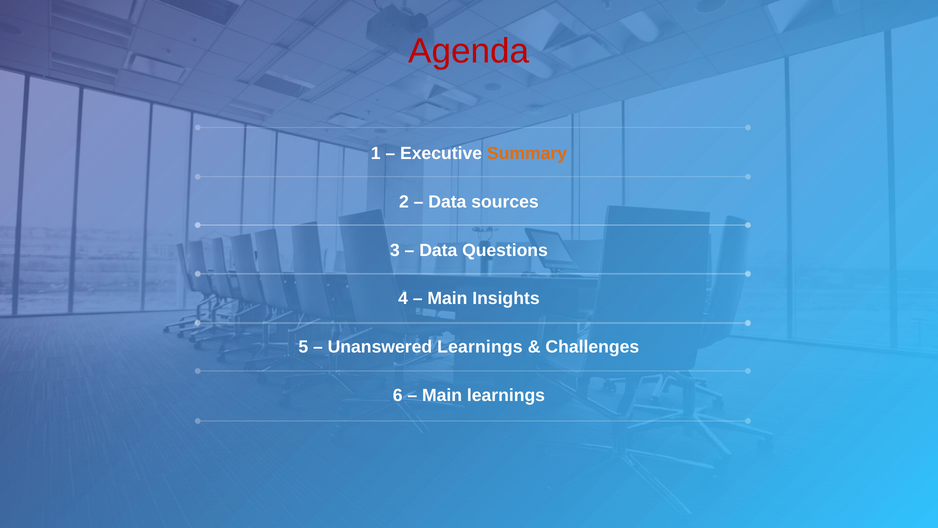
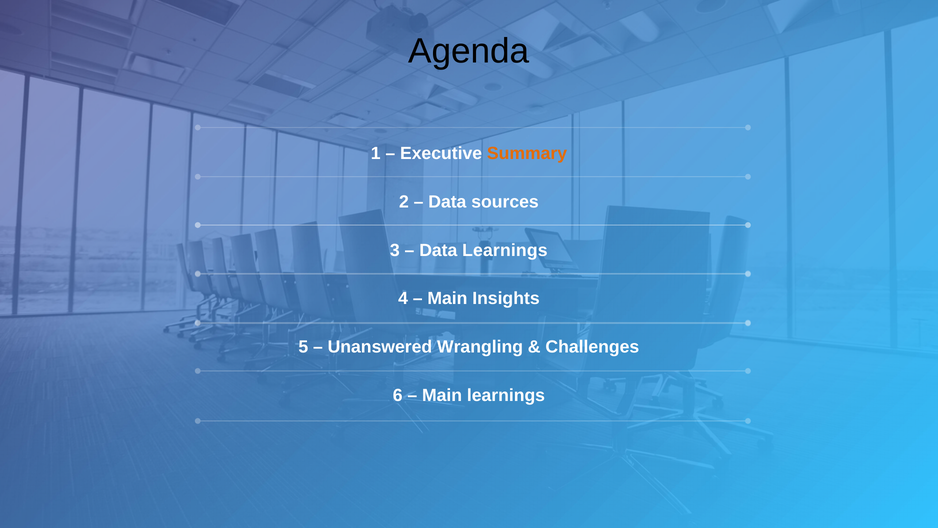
Agenda colour: red -> black
Data Questions: Questions -> Learnings
Unanswered Learnings: Learnings -> Wrangling
